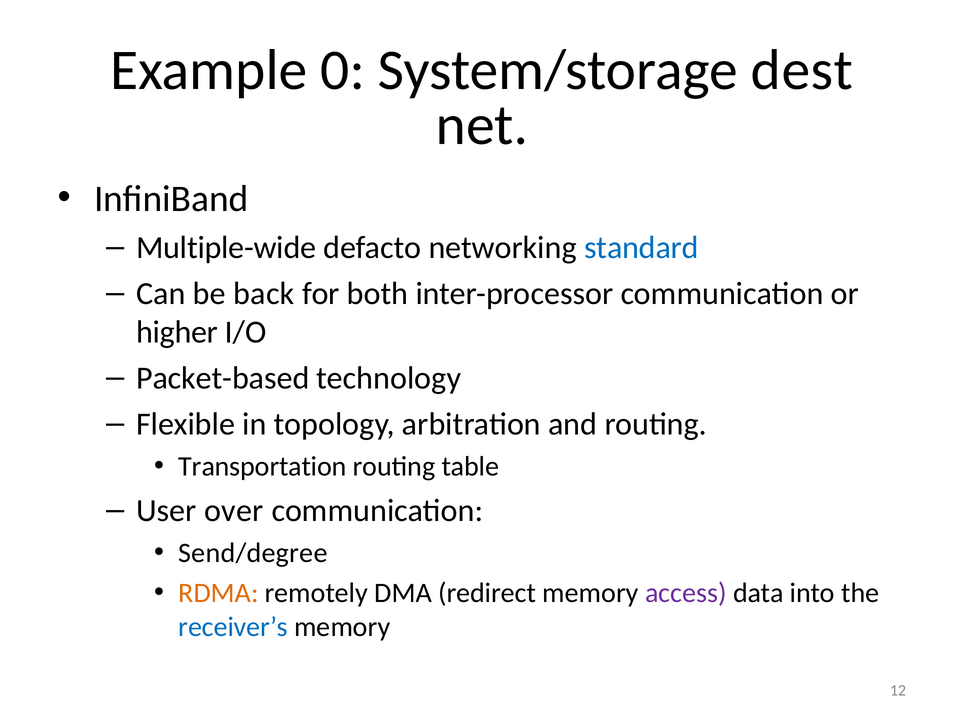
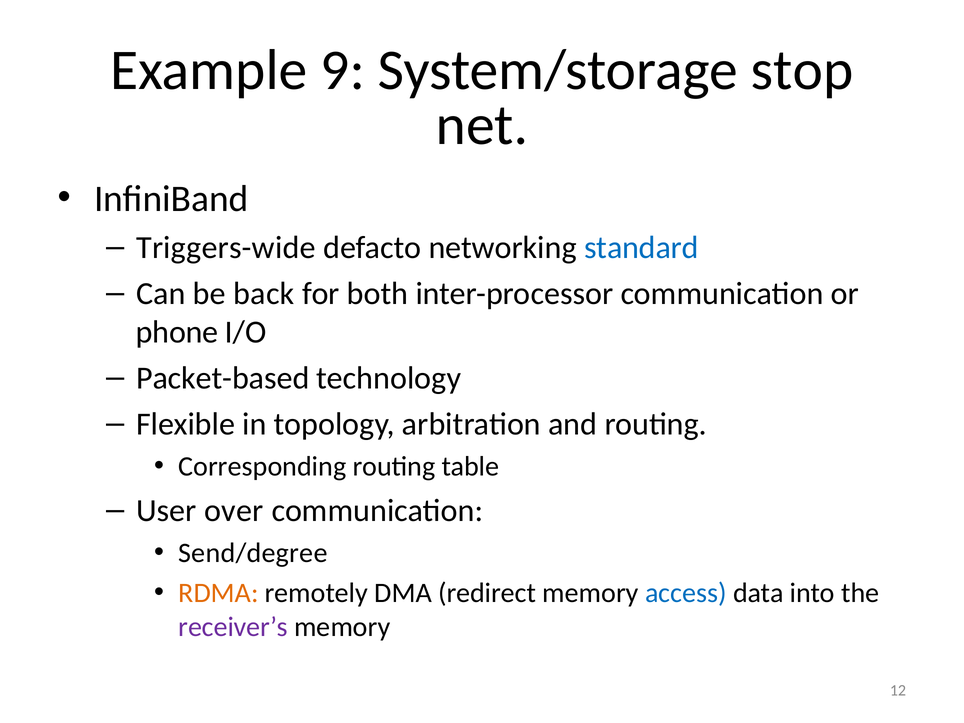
0: 0 -> 9
dest: dest -> stop
Multiple-wide: Multiple-wide -> Triggers-wide
higher: higher -> phone
Transportation: Transportation -> Corresponding
access colour: purple -> blue
receiver’s colour: blue -> purple
